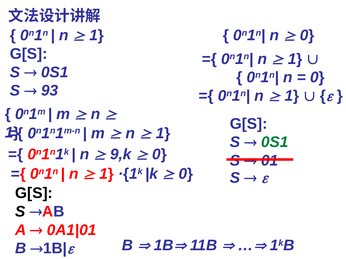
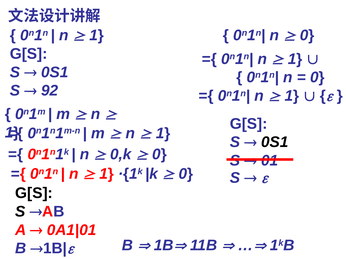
93: 93 -> 92
0S1 at (275, 142) colour: green -> black
9,k: 9,k -> 0,k
